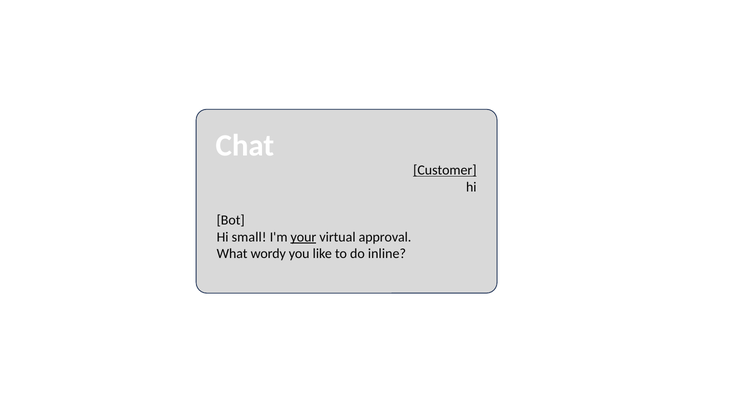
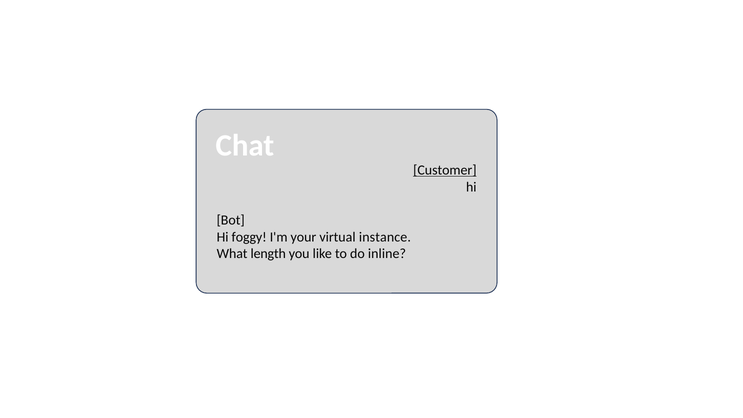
small: small -> foggy
your underline: present -> none
approval: approval -> instance
wordy: wordy -> length
